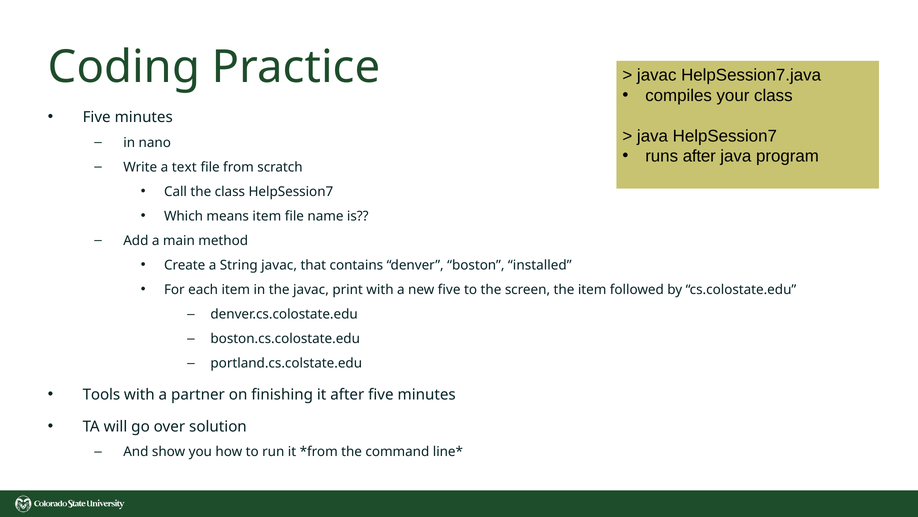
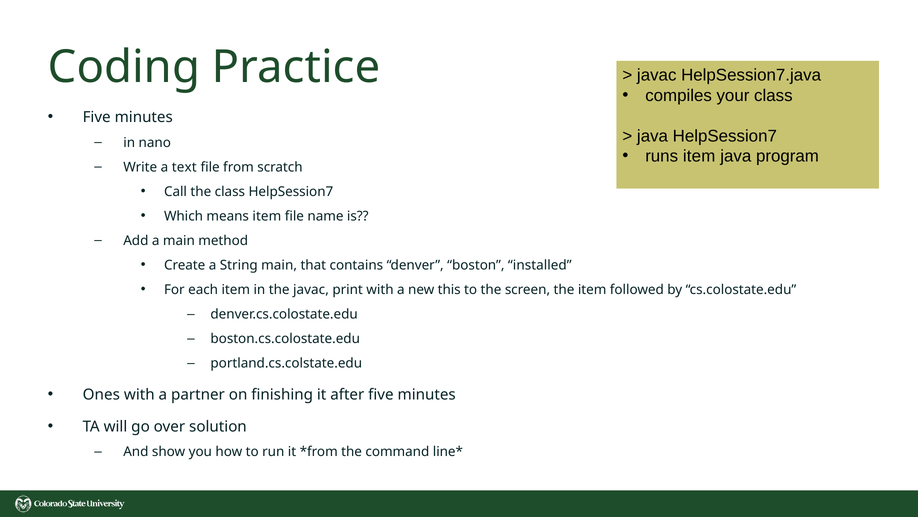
runs after: after -> item
String javac: javac -> main
new five: five -> this
Tools: Tools -> Ones
